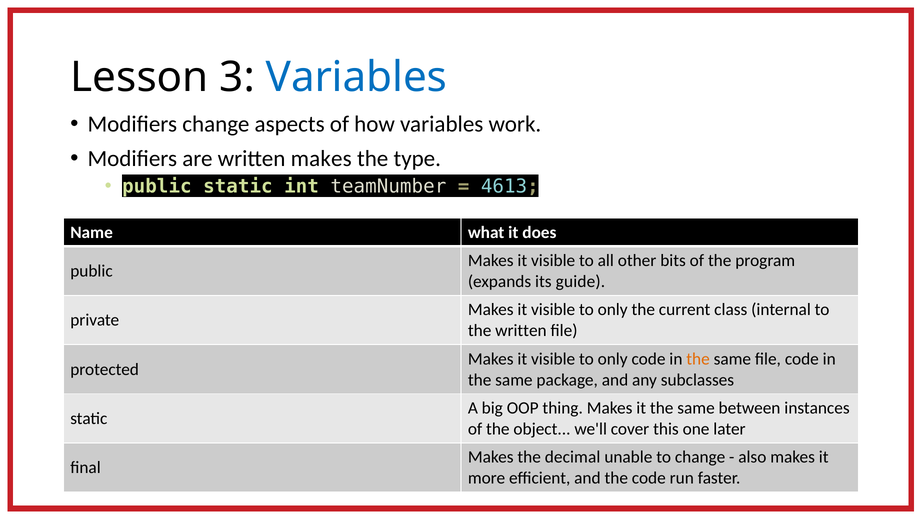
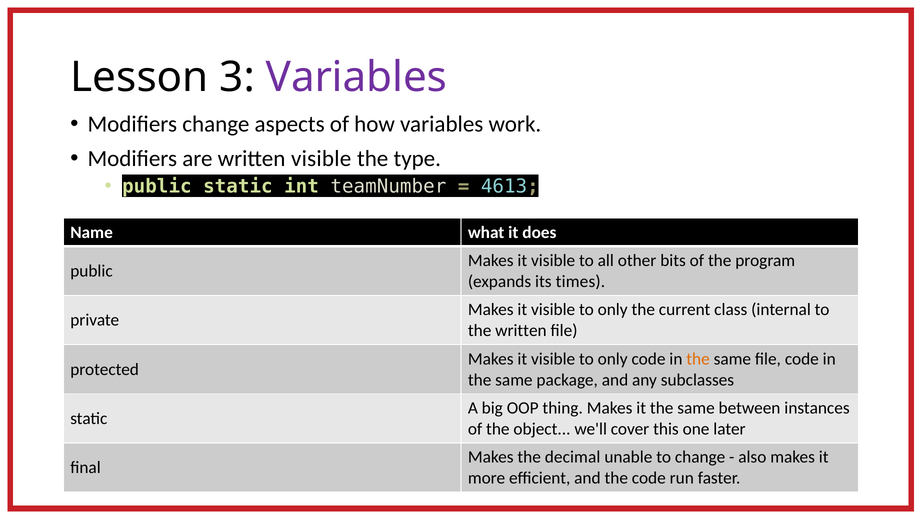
Variables at (356, 77) colour: blue -> purple
written makes: makes -> visible
guide: guide -> times
